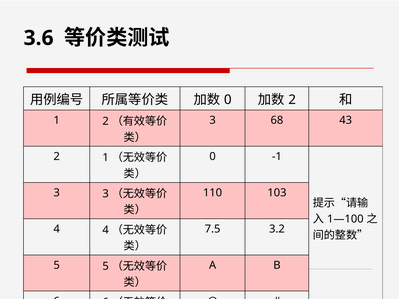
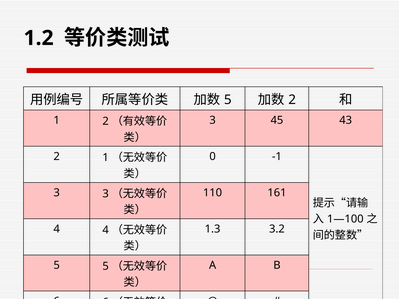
3.6: 3.6 -> 1.2
0 at (228, 100): 0 -> 5
68: 68 -> 45
103: 103 -> 161
7.5: 7.5 -> 1.3
